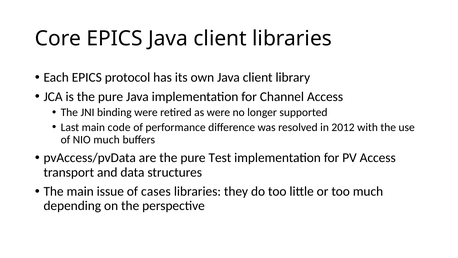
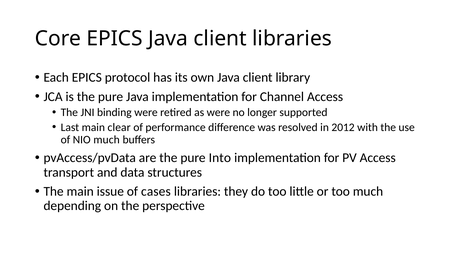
code: code -> clear
Test: Test -> Into
